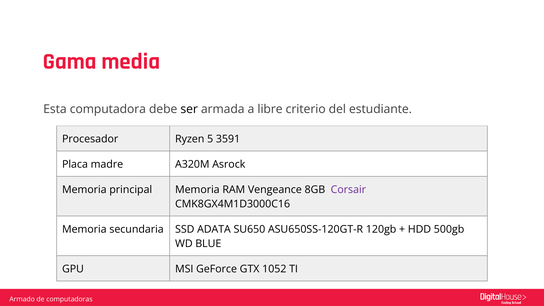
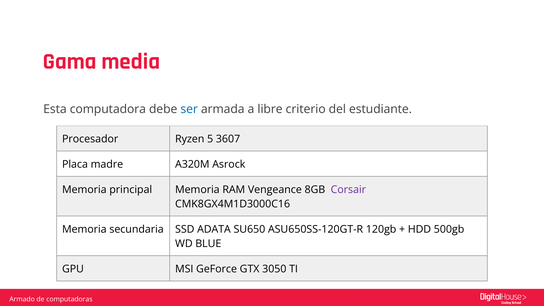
ser colour: black -> blue
3591: 3591 -> 3607
1052: 1052 -> 3050
